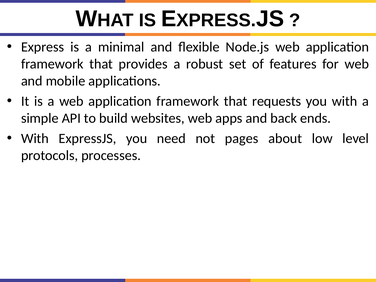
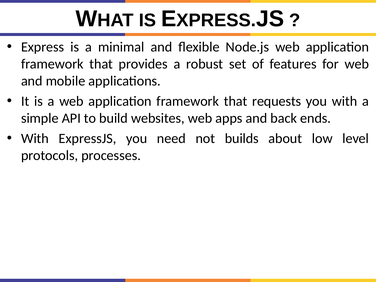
pages: pages -> builds
